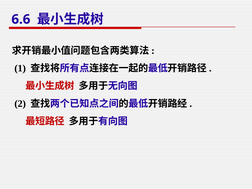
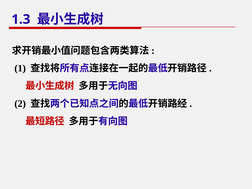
6.6: 6.6 -> 1.3
